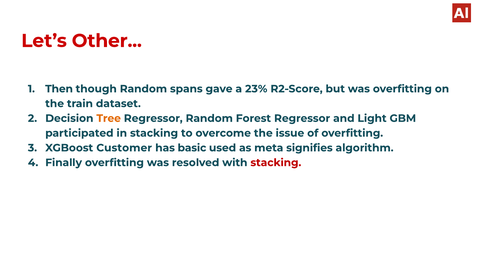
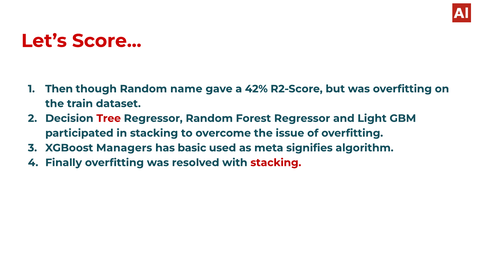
Other: Other -> Score
spans: spans -> name
23%: 23% -> 42%
Tree colour: orange -> red
Customer: Customer -> Managers
